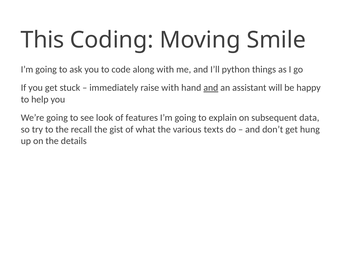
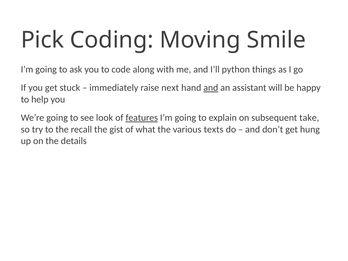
This: This -> Pick
raise with: with -> next
features underline: none -> present
data: data -> take
